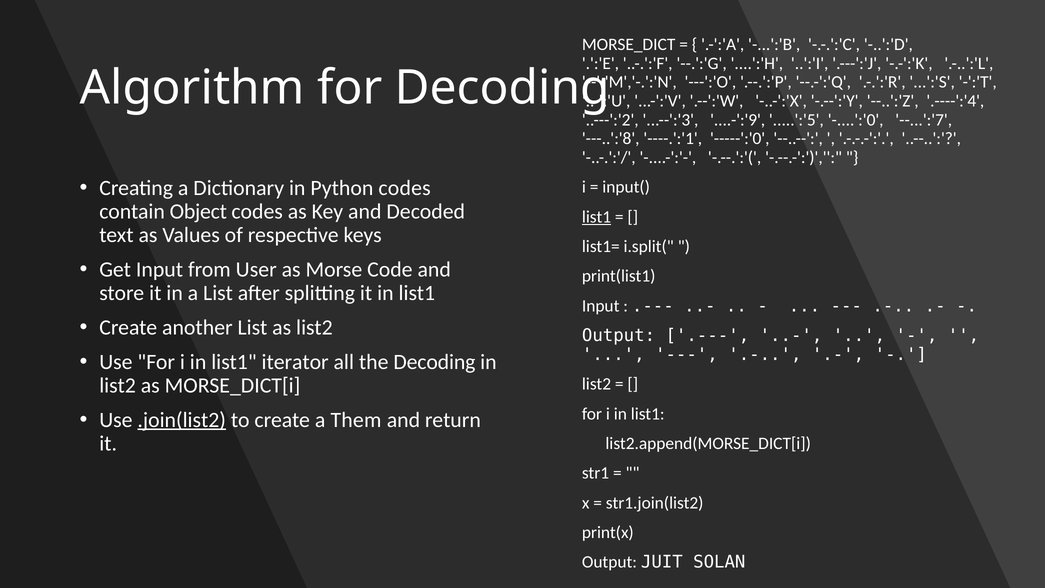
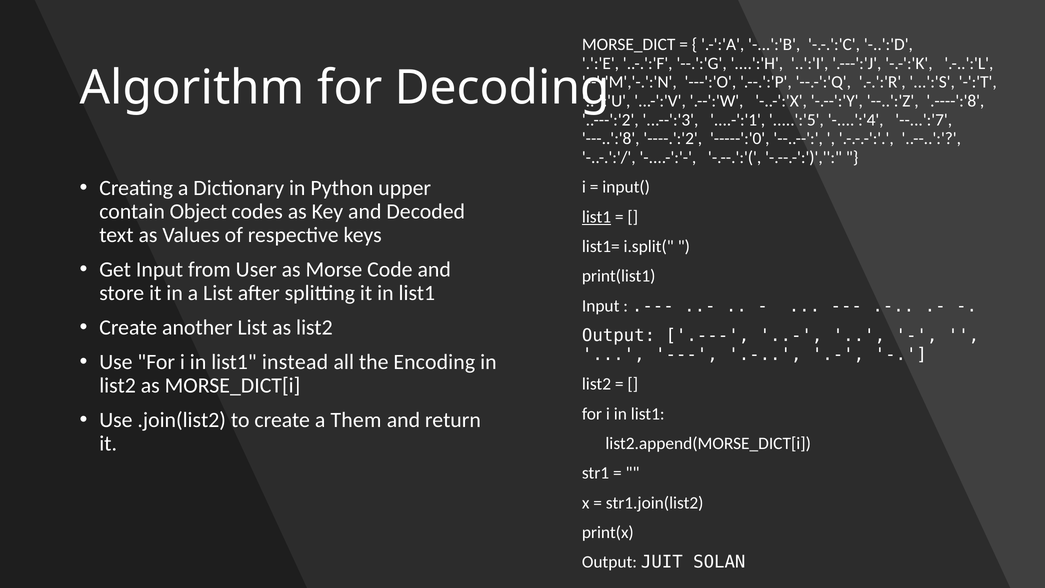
.----':'4: .----':'4 -> .----':'8
....-':'9: ....-':'9 -> ....-':'1
-....':'0: -....':'0 -> -....':'4
----.':'1: ----.':'1 -> ----.':'2
Python codes: codes -> upper
iterator: iterator -> instead
the Decoding: Decoding -> Encoding
.join(list2 underline: present -> none
